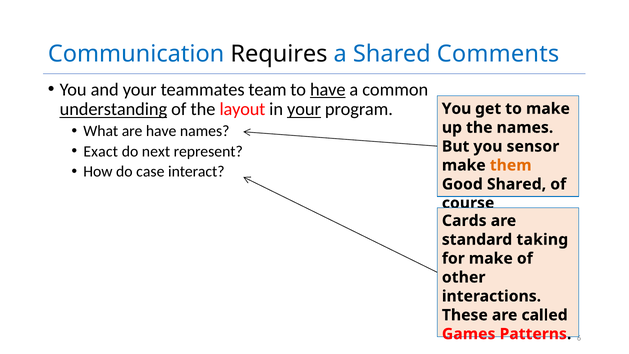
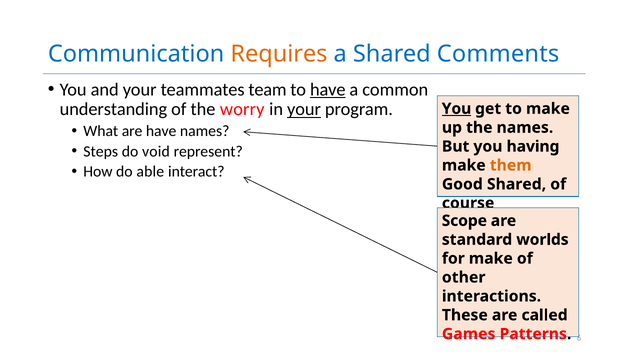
Requires colour: black -> orange
understanding underline: present -> none
layout: layout -> worry
You at (456, 109) underline: none -> present
Exact: Exact -> Steps
next: next -> void
sensor: sensor -> having
case: case -> able
Cards: Cards -> Scope
taking: taking -> worlds
